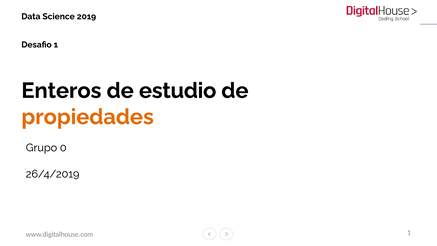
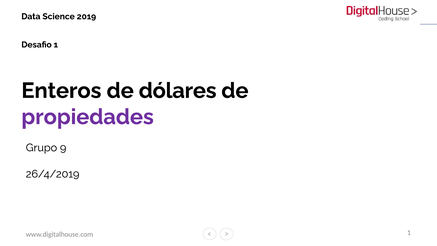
estudio: estudio -> dólares
propiedades colour: orange -> purple
0: 0 -> 9
